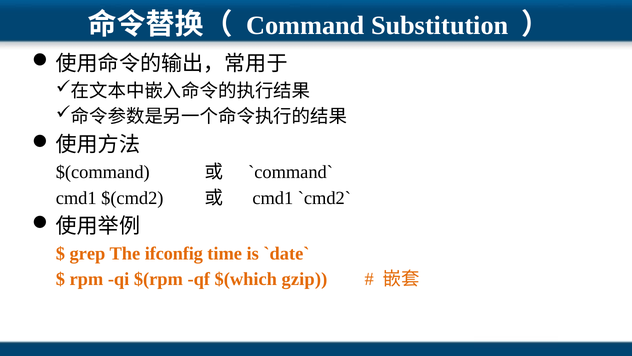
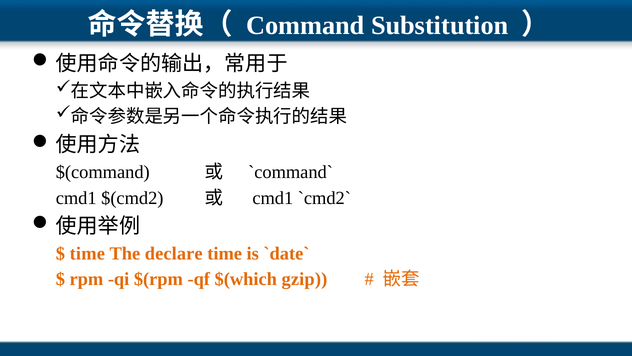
grep at (87, 253): grep -> time
ifconfig: ifconfig -> declare
